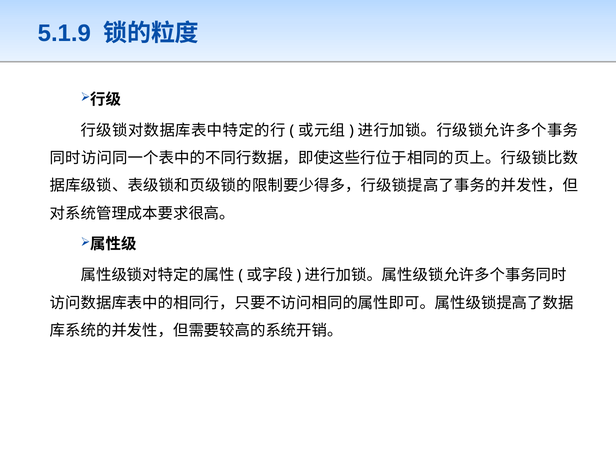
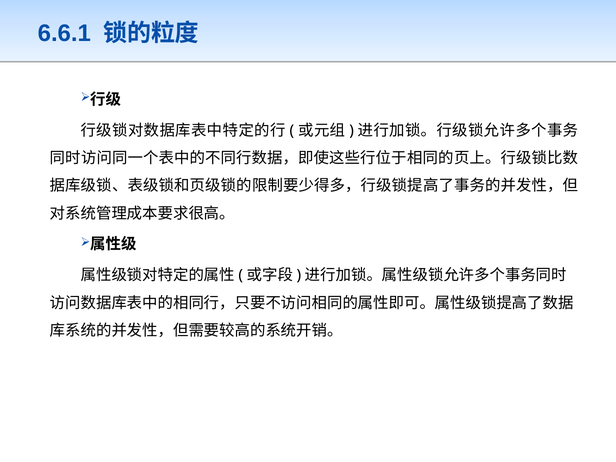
5.1.9: 5.1.9 -> 6.6.1
